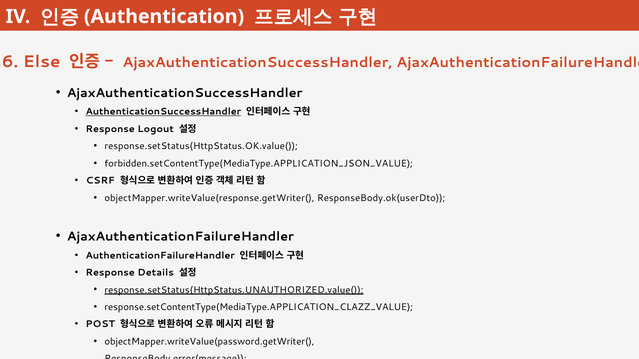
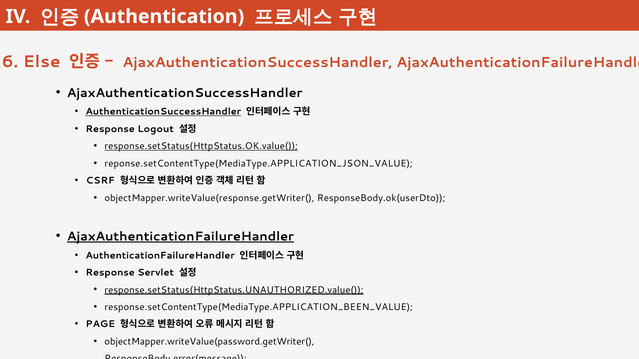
response.setStatus(HttpStatus.OK.value( underline: none -> present
forbidden.setContentType(MediaType.APPLICATION_JSON_VALUE: forbidden.setContentType(MediaType.APPLICATION_JSON_VALUE -> reponse.setContentType(MediaType.APPLICATION_JSON_VALUE
AjaxAuthenticationFailureHandler at (180, 237) underline: none -> present
Details: Details -> Servlet
response.setContentType(MediaType.APPLICATION_CLAZZ_VALUE: response.setContentType(MediaType.APPLICATION_CLAZZ_VALUE -> response.setContentType(MediaType.APPLICATION_BEEN_VALUE
POST: POST -> PAGE
